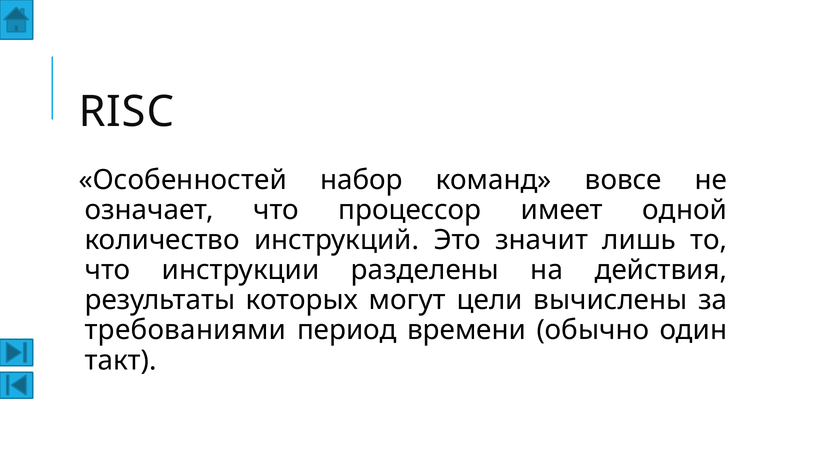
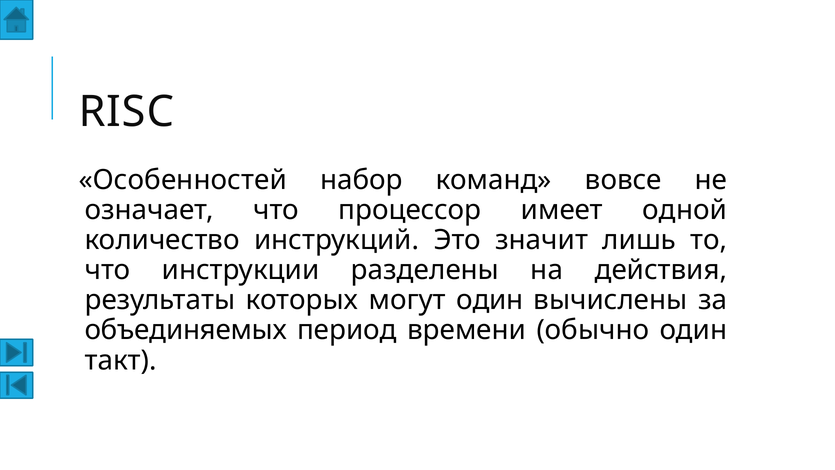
могут цели: цели -> один
требованиями: требованиями -> объединяемых
